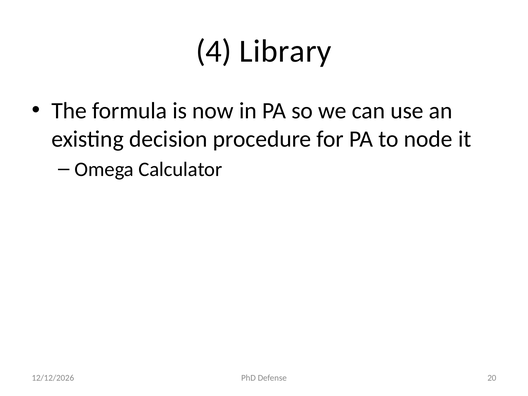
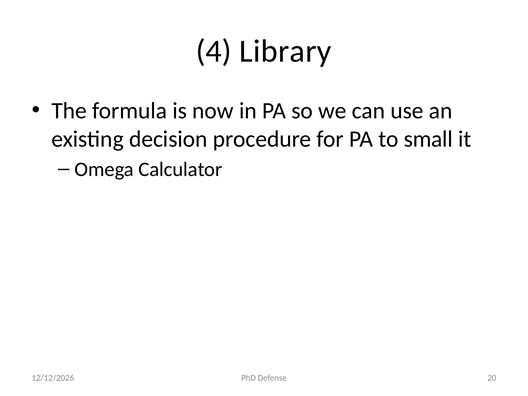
node: node -> small
